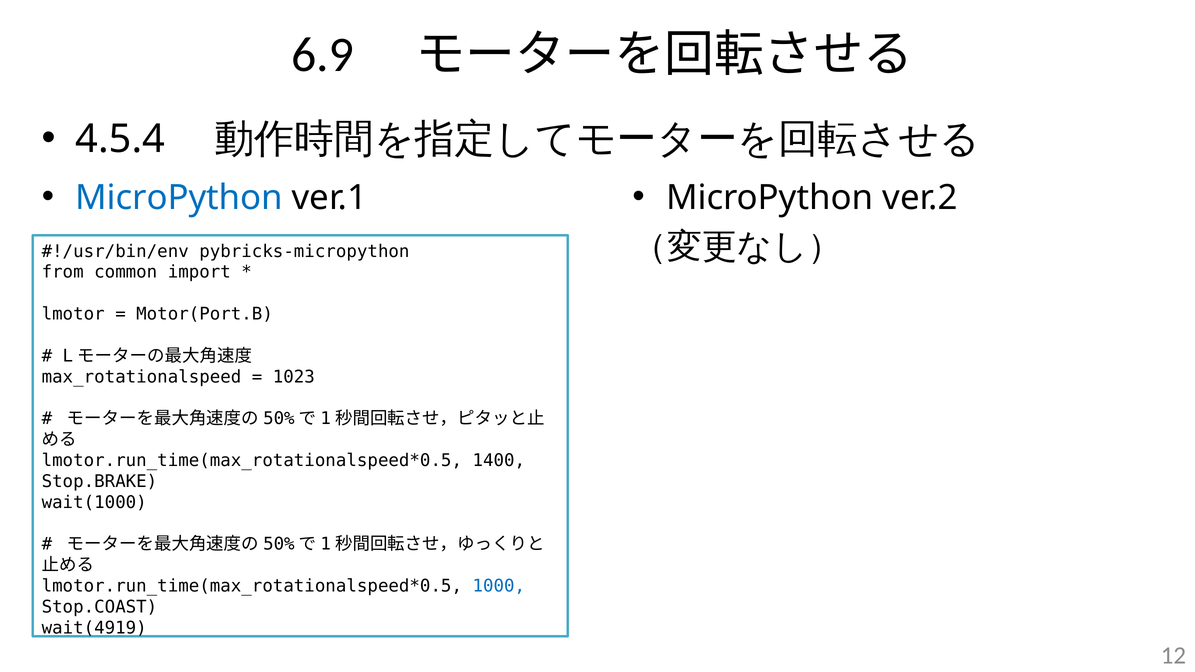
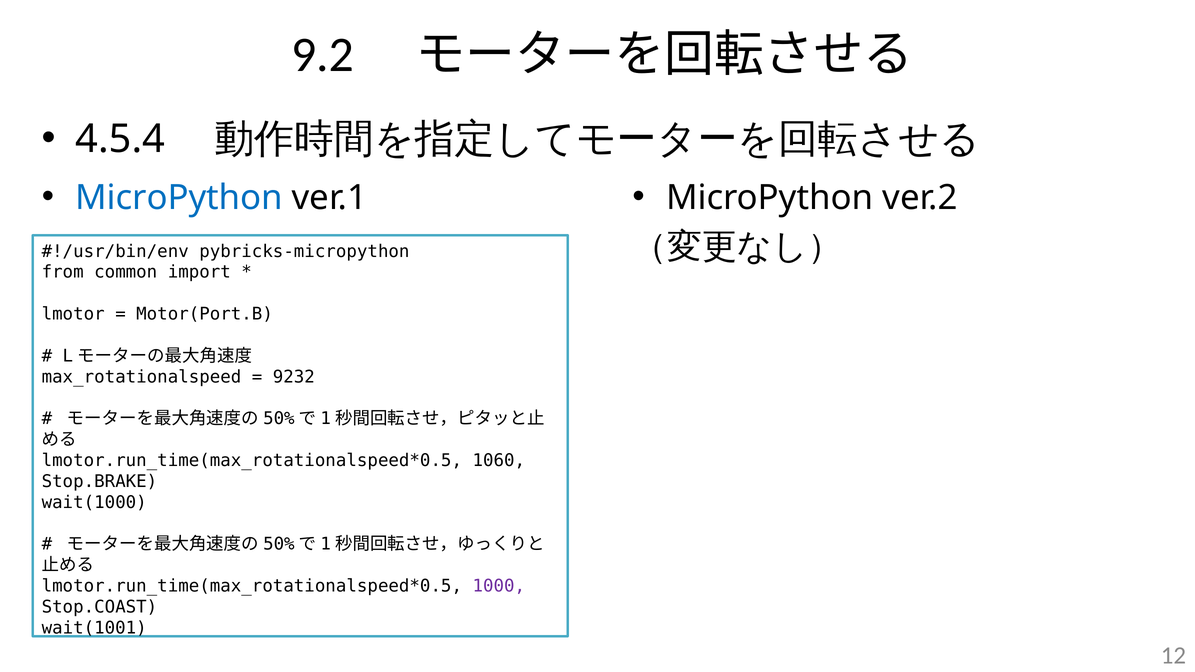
6.9: 6.9 -> 9.2
1023: 1023 -> 9232
1400: 1400 -> 1060
1000 colour: blue -> purple
wait(4919: wait(4919 -> wait(1001
